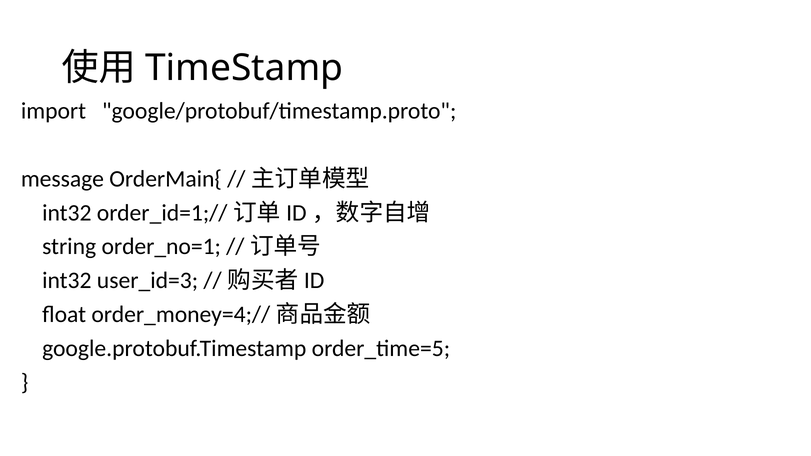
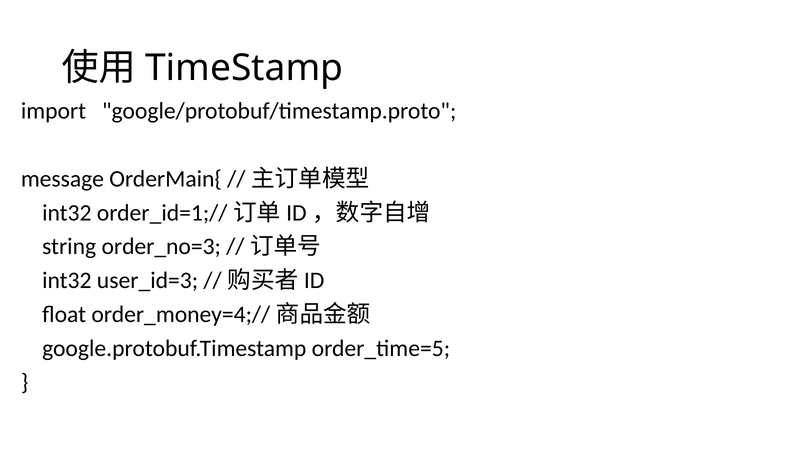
order_no=1: order_no=1 -> order_no=3
